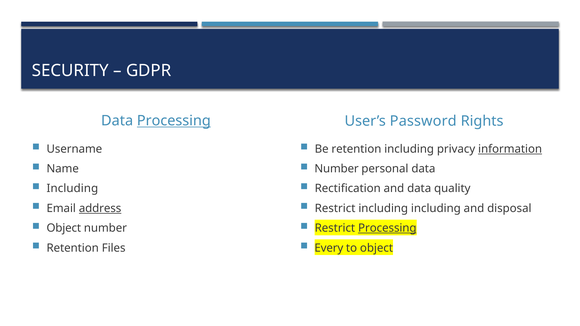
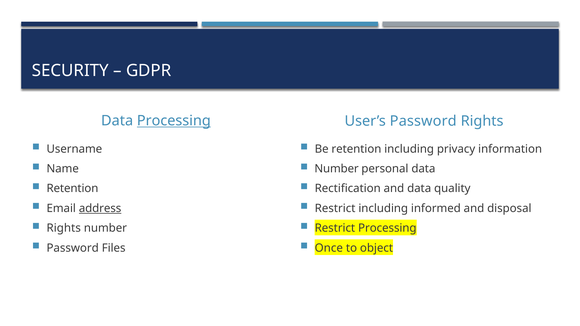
information underline: present -> none
Including at (72, 189): Including -> Retention
including including: including -> informed
Object at (64, 228): Object -> Rights
Processing at (387, 228) underline: present -> none
Retention at (73, 248): Retention -> Password
Every: Every -> Once
